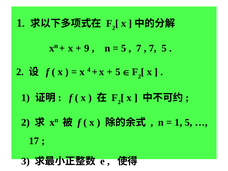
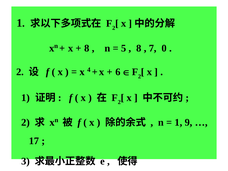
9 at (87, 48): 9 -> 8
7 at (139, 48): 7 -> 8
7 5: 5 -> 0
5 at (118, 72): 5 -> 6
1 5: 5 -> 9
